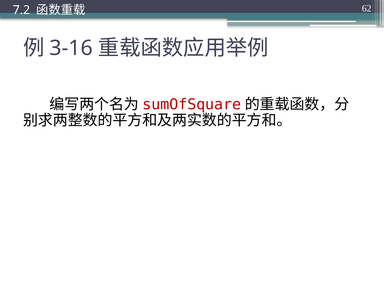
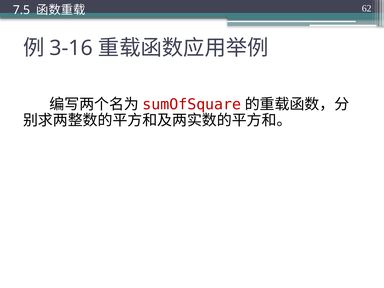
7.2: 7.2 -> 7.5
